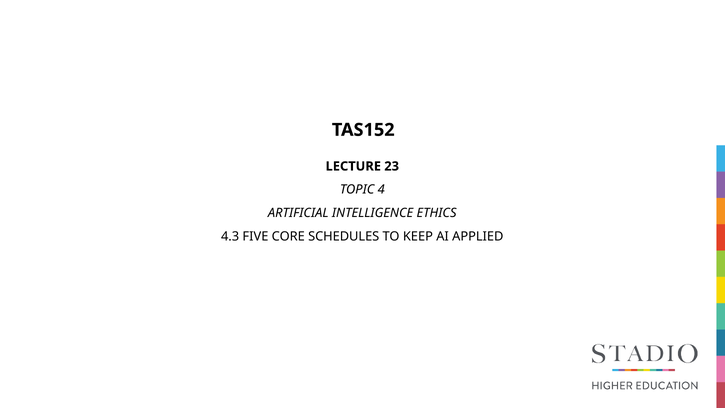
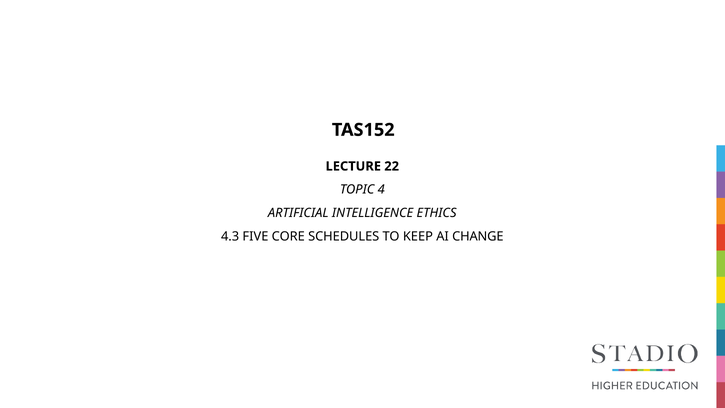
23: 23 -> 22
APPLIED: APPLIED -> CHANGE
